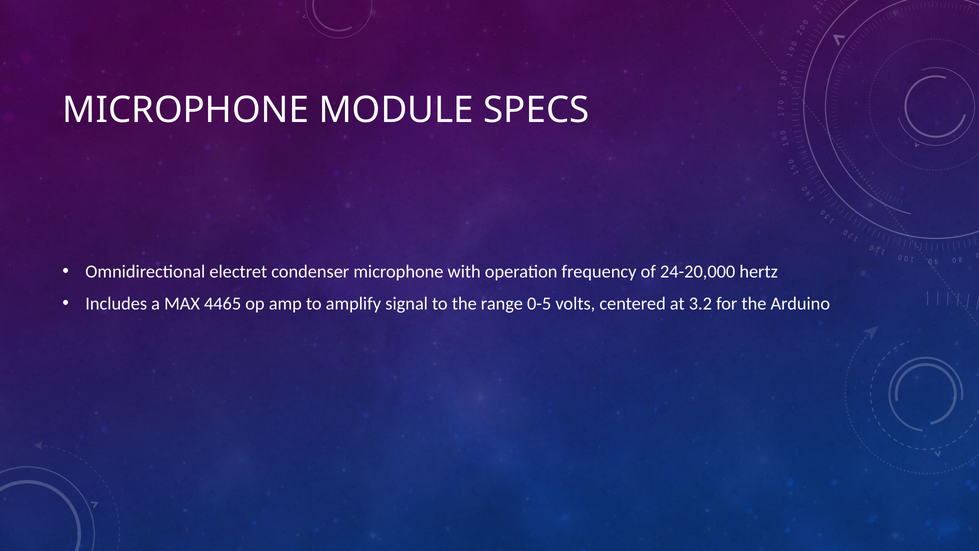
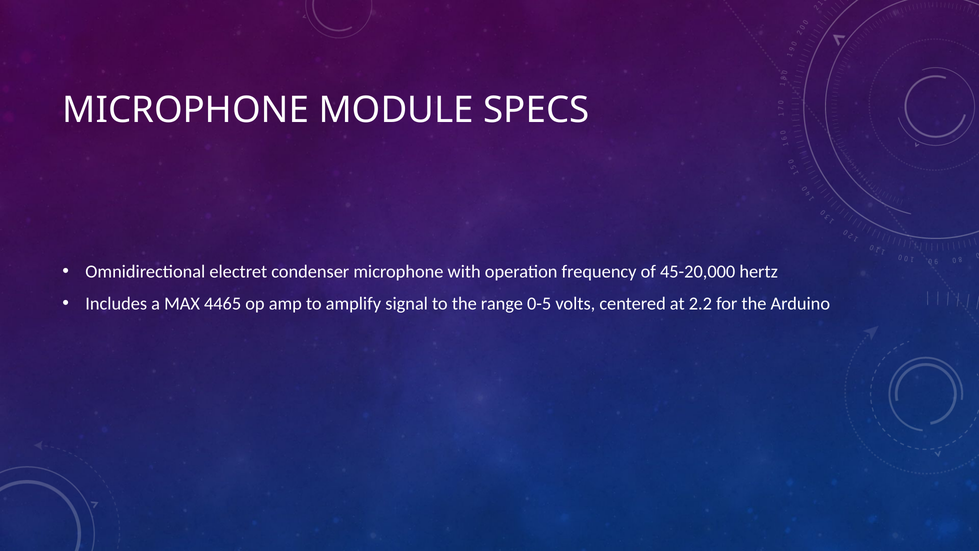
24-20,000: 24-20,000 -> 45-20,000
3.2: 3.2 -> 2.2
